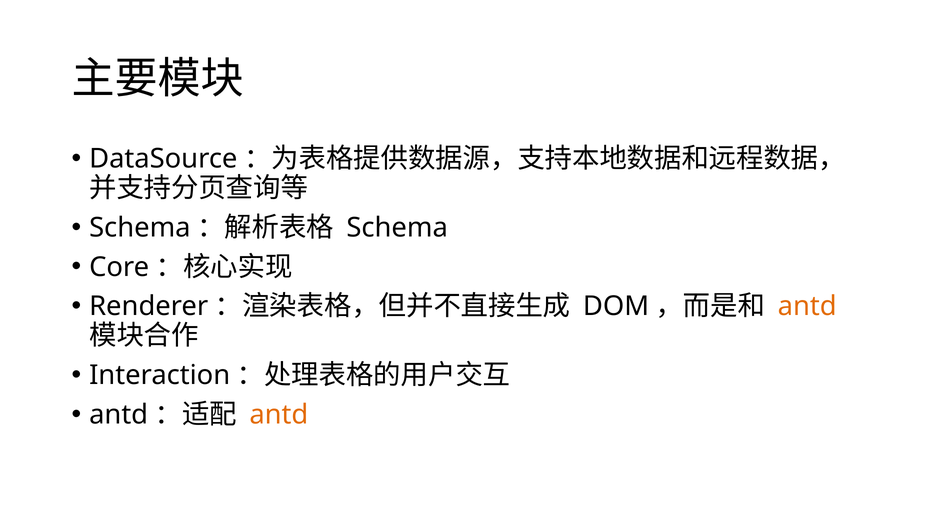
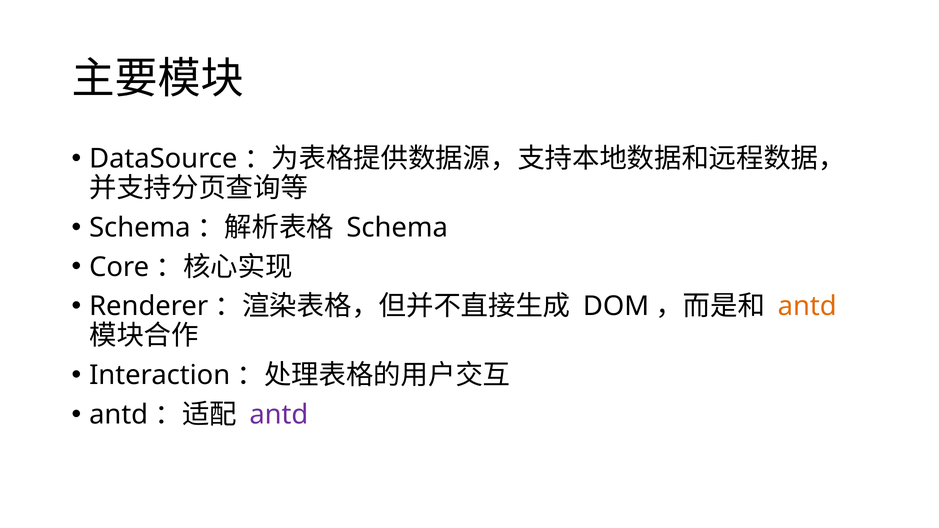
antd at (279, 415) colour: orange -> purple
